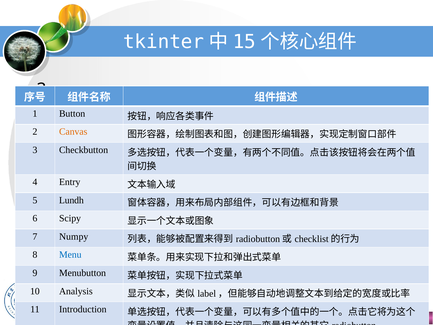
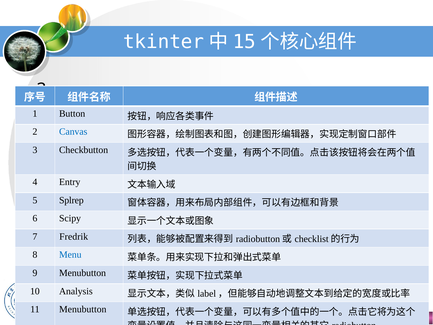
Canvas colour: orange -> blue
Lundh: Lundh -> Splrep
Numpy: Numpy -> Fredrik
11 Introduction: Introduction -> Menubutton
